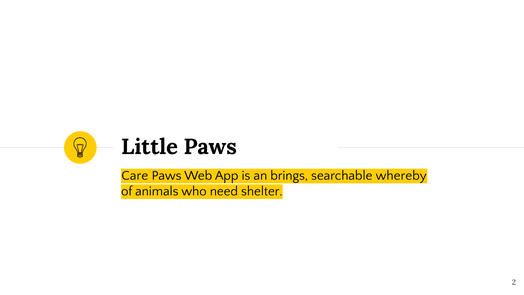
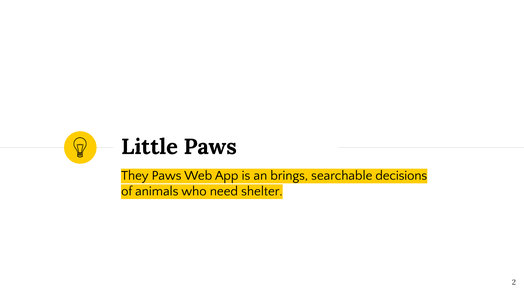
Care: Care -> They
whereby: whereby -> decisions
